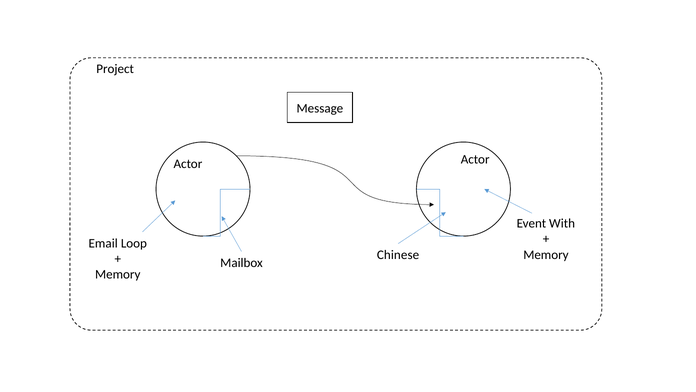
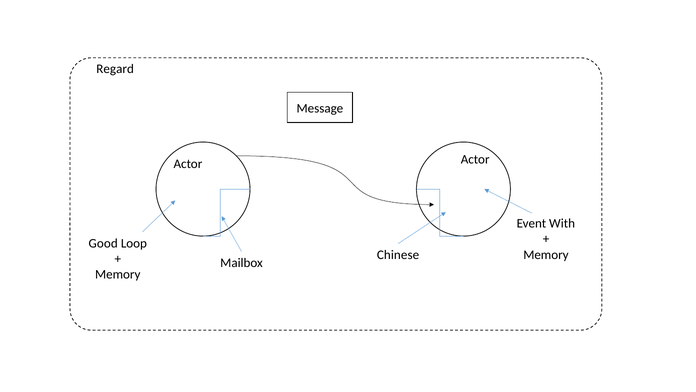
Project: Project -> Regard
Email: Email -> Good
